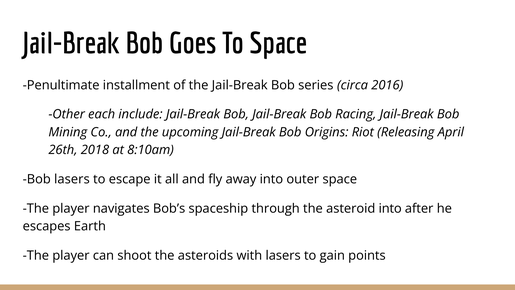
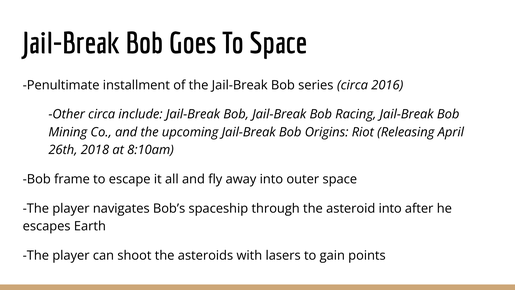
Other each: each -> circa
Bob lasers: lasers -> frame
